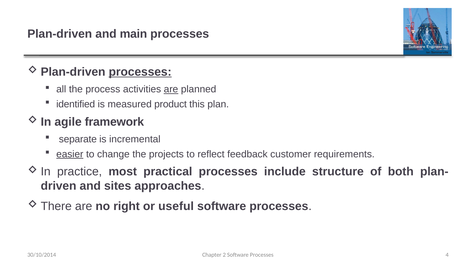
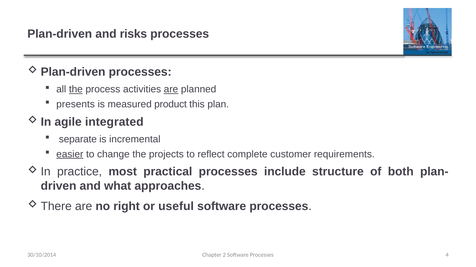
main: main -> risks
processes at (140, 72) underline: present -> none
the at (76, 90) underline: none -> present
identified: identified -> presents
framework: framework -> integrated
feedback: feedback -> complete
sites: sites -> what
